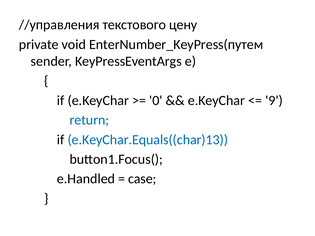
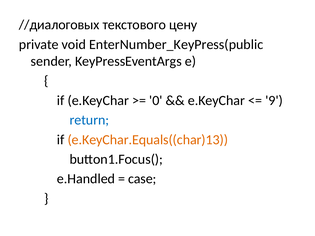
//управления: //управления -> //диалоговых
EnterNumber_KeyPress(путем: EnterNumber_KeyPress(путем -> EnterNumber_KeyPress(public
e.KeyChar.Equals((char)13 colour: blue -> orange
